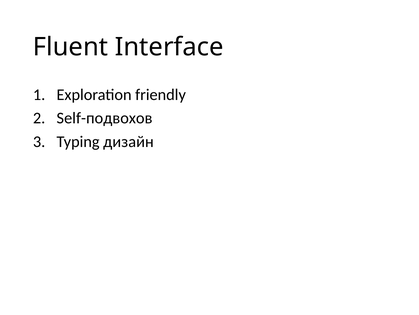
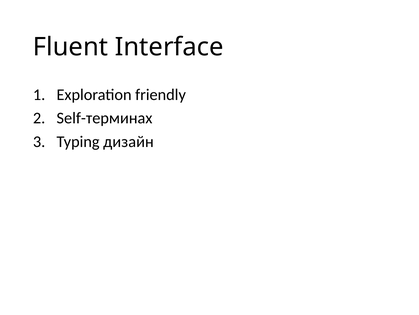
Self-подвохов: Self-подвохов -> Self-терминах
